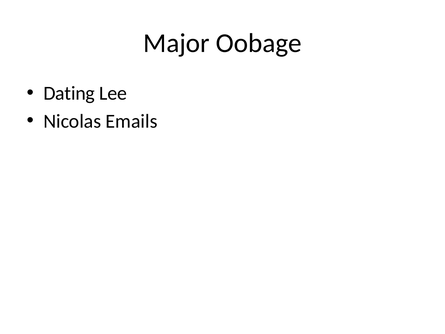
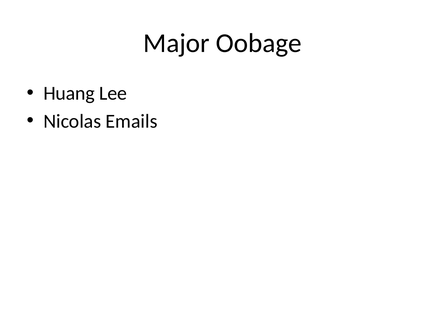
Dating: Dating -> Huang
